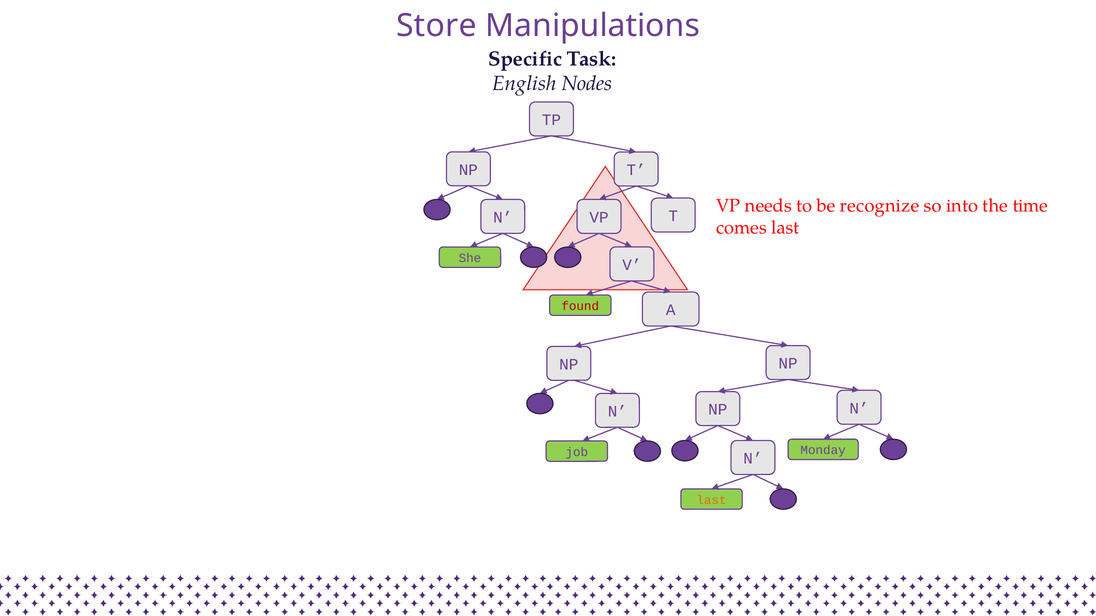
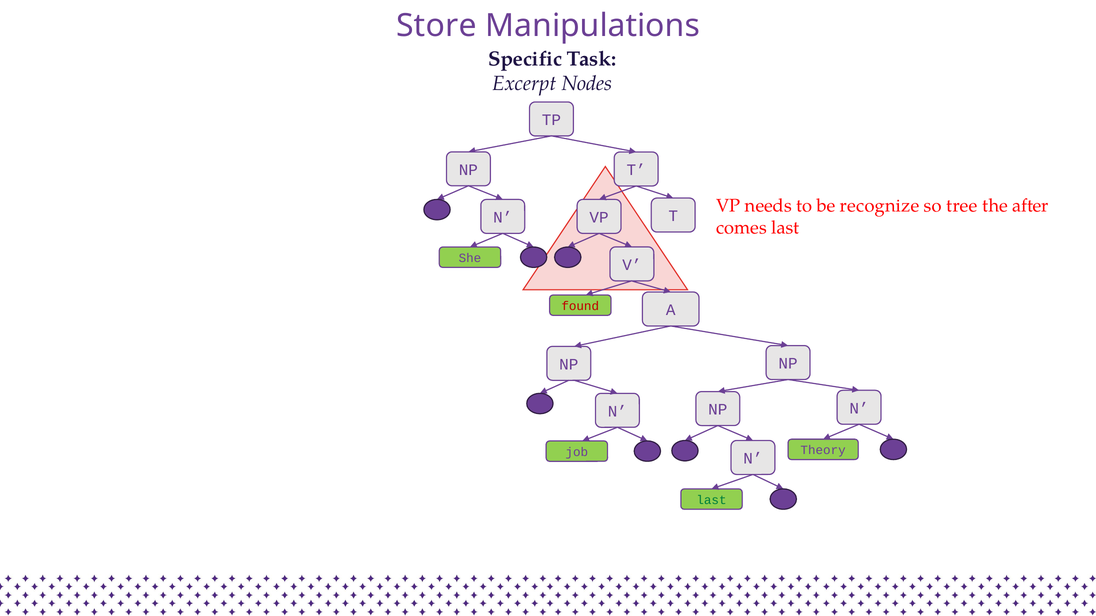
English: English -> Excerpt
into: into -> tree
time: time -> after
Monday: Monday -> Theory
last at (711, 500) colour: orange -> green
